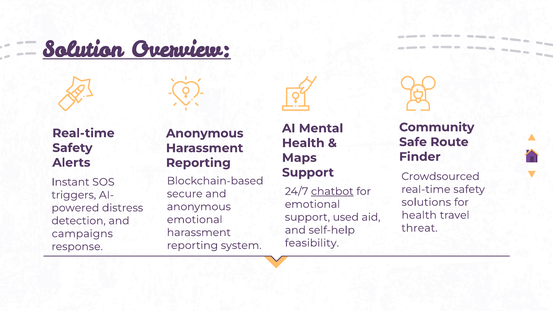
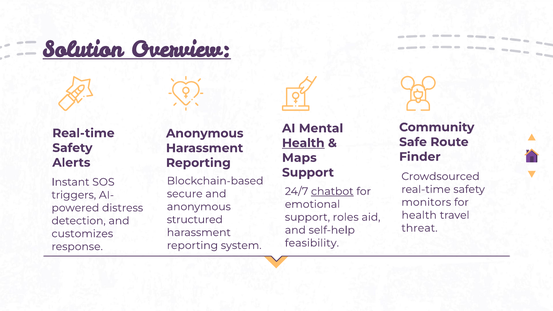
Health at (303, 143) underline: none -> present
solutions: solutions -> monitors
used: used -> roles
emotional at (195, 220): emotional -> structured
campaigns: campaigns -> customizes
